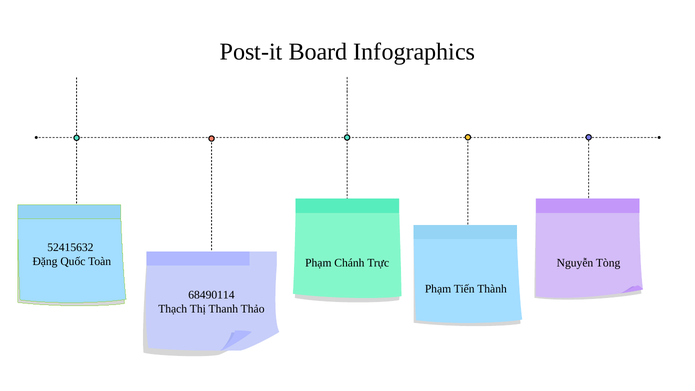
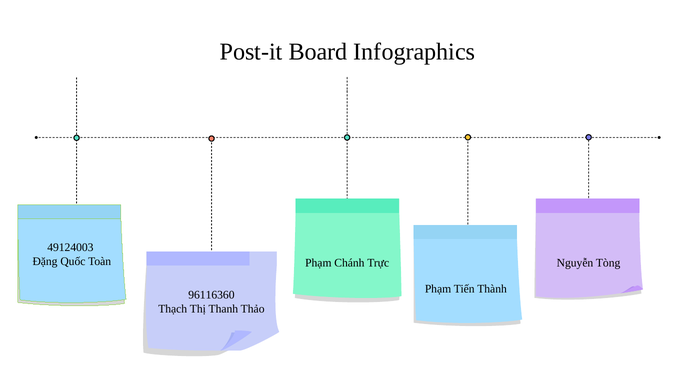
52415632: 52415632 -> 49124003
68490114: 68490114 -> 96116360
